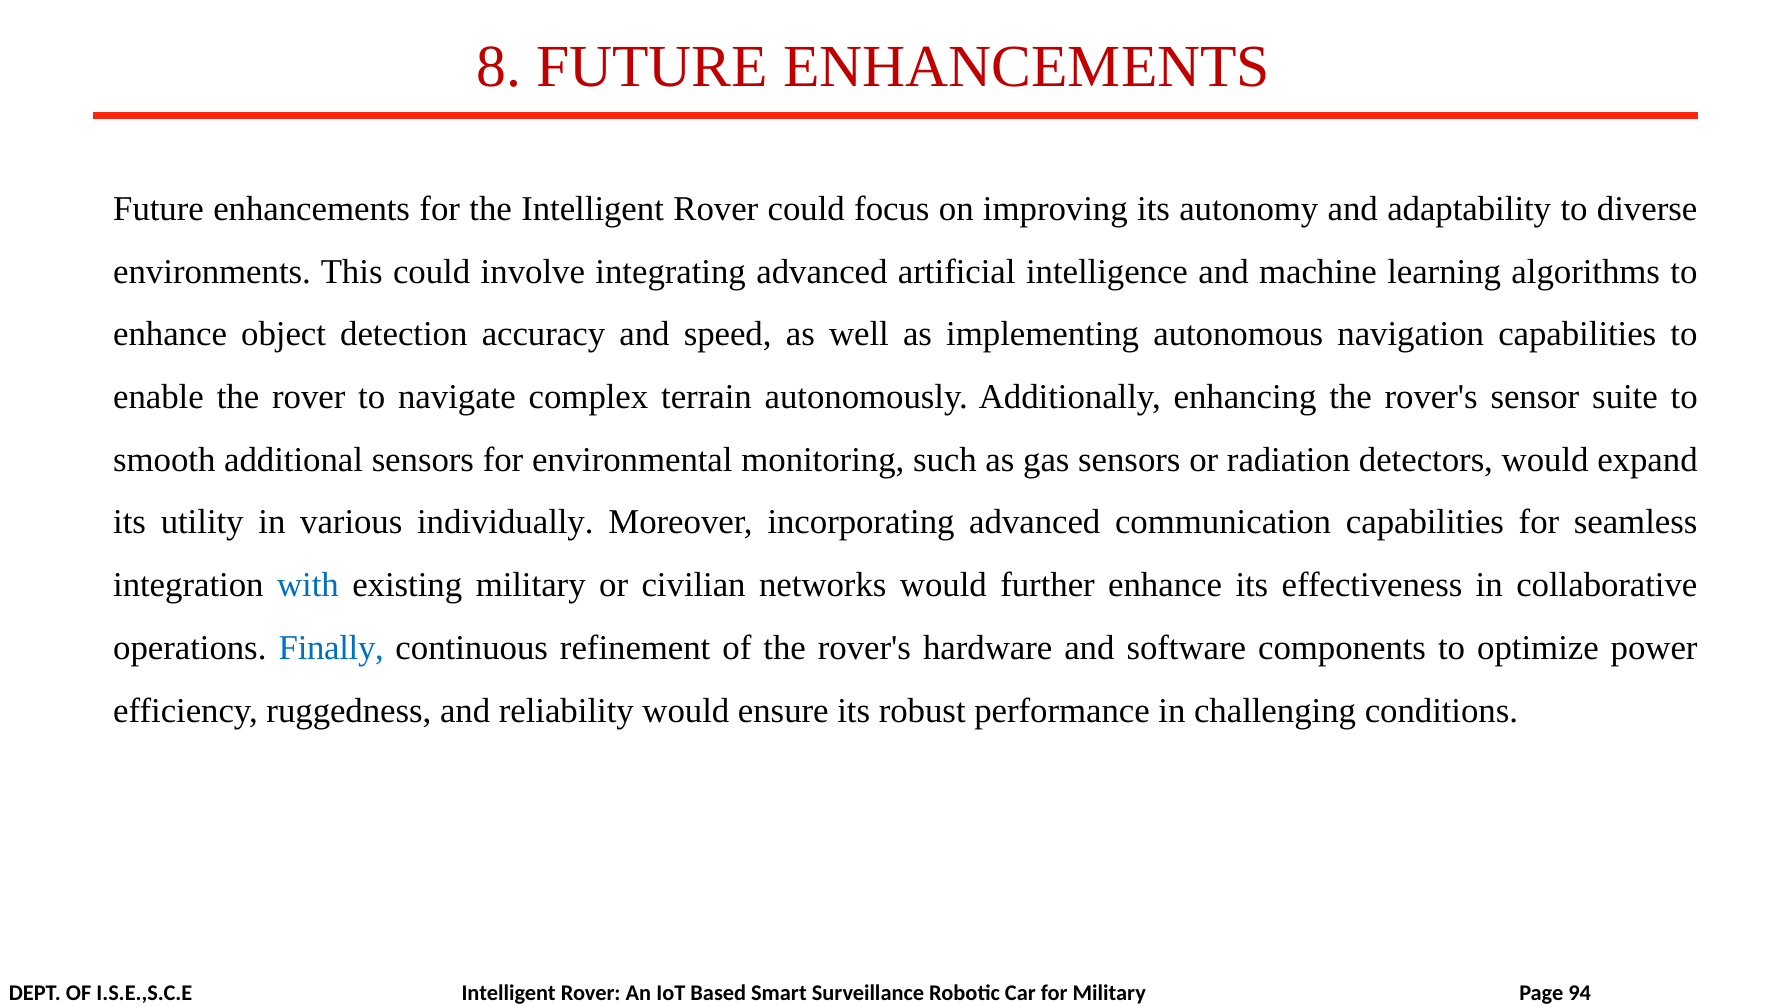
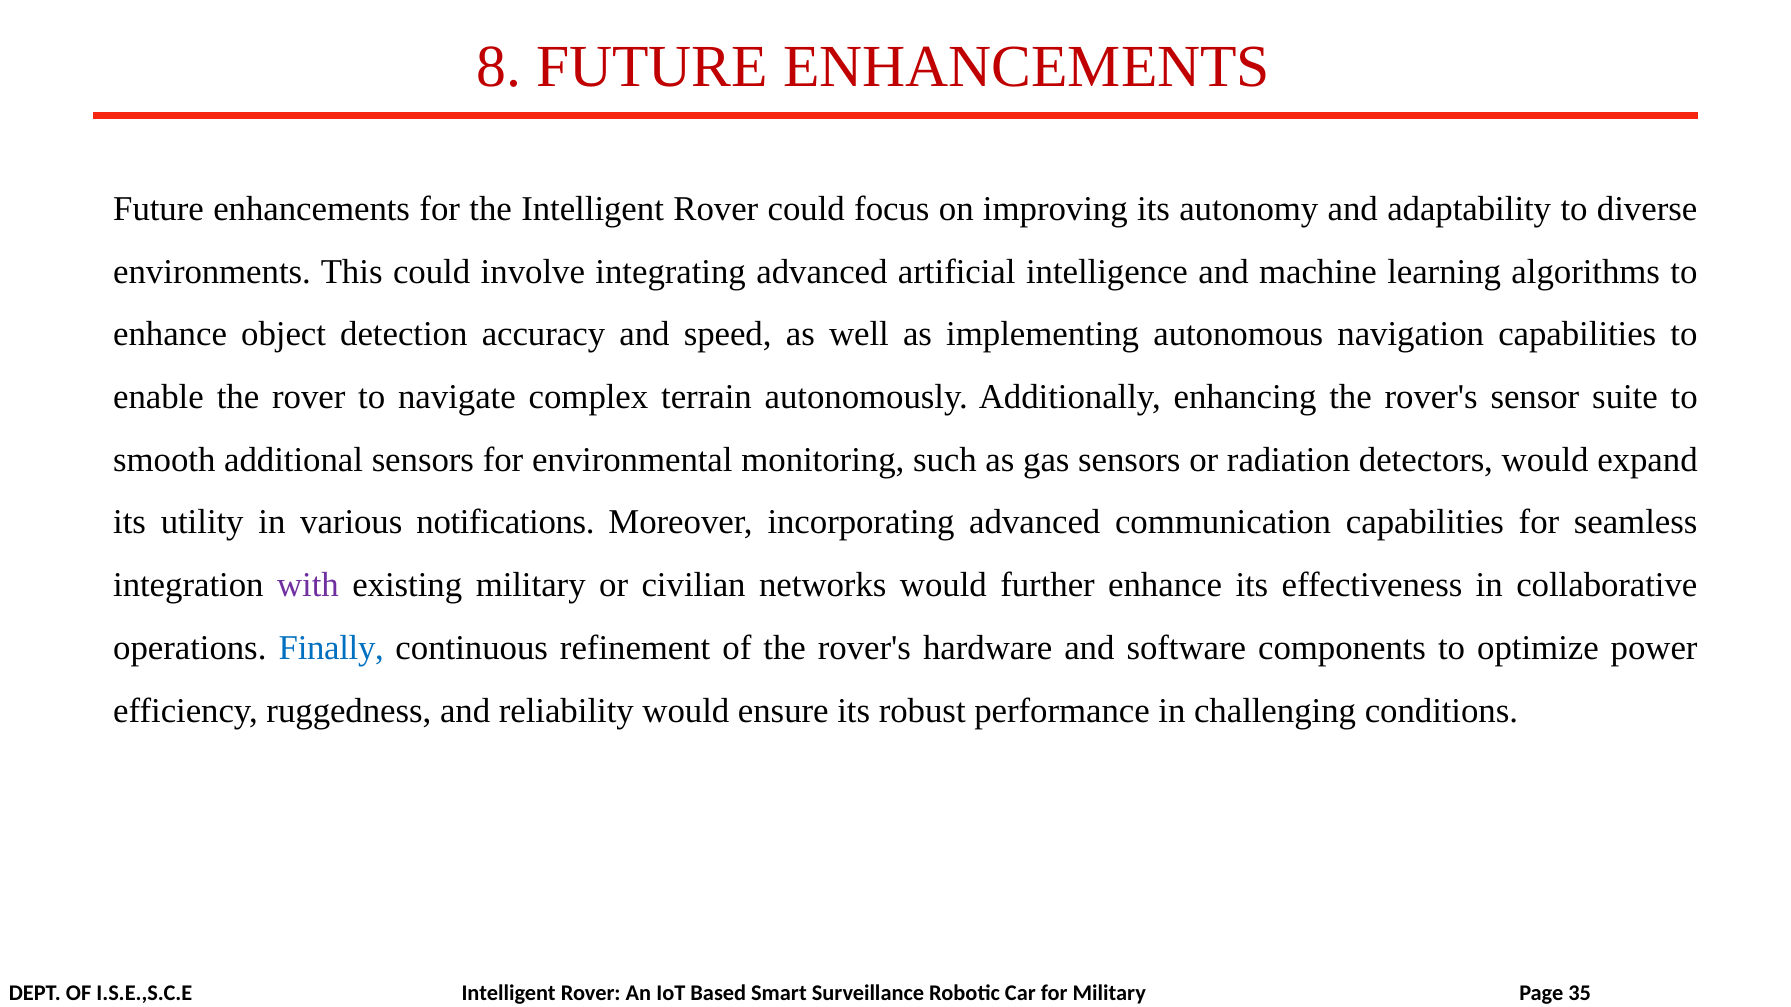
individually: individually -> notifications
with colour: blue -> purple
94: 94 -> 35
